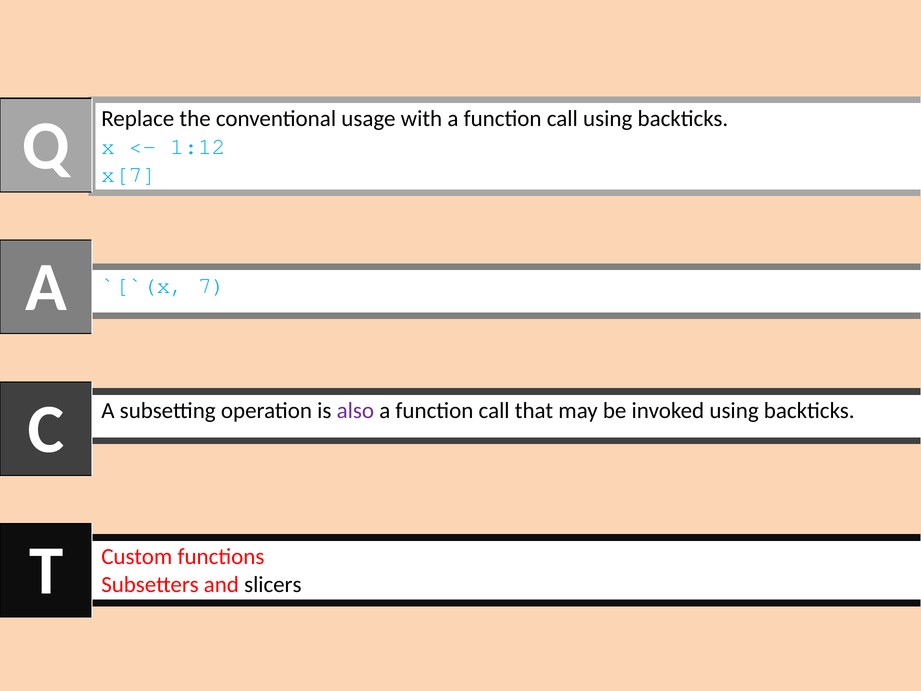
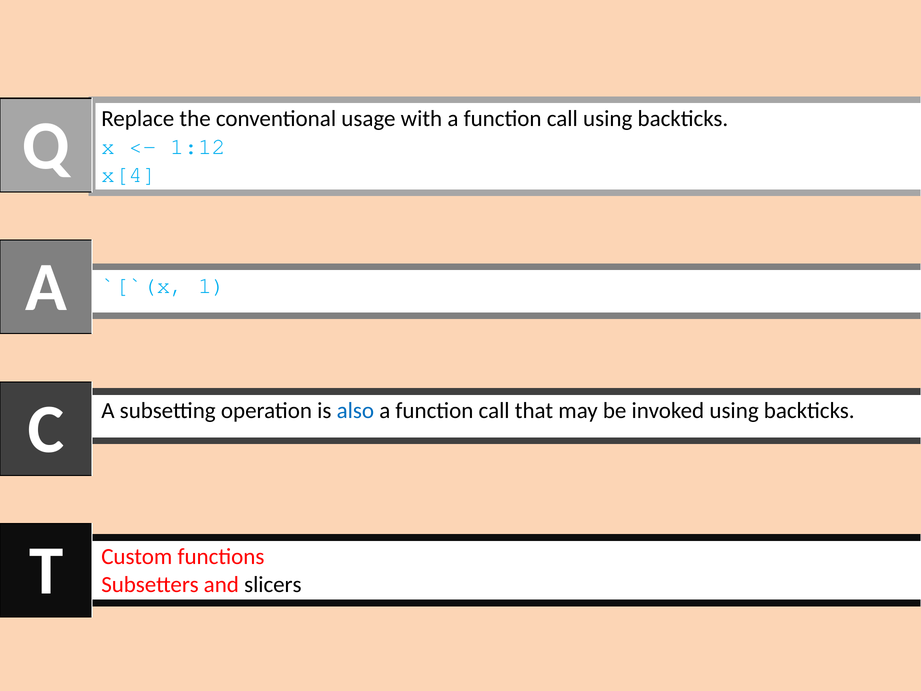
x[7: x[7 -> x[4
7: 7 -> 1
also colour: purple -> blue
